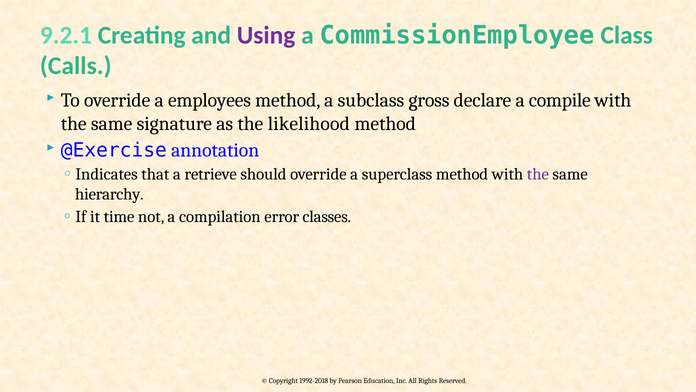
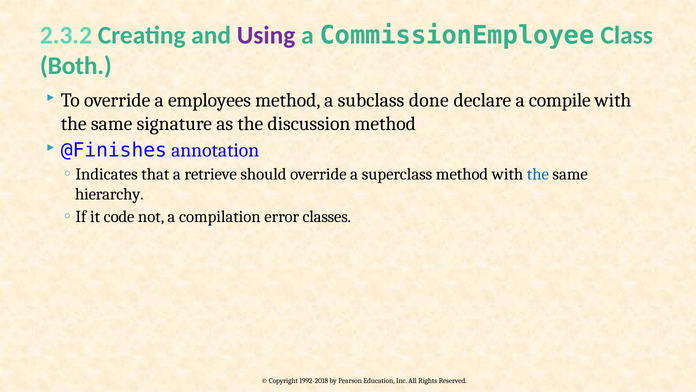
9.2.1: 9.2.1 -> 2.3.2
Calls: Calls -> Both
gross: gross -> done
likelihood: likelihood -> discussion
@Exercise: @Exercise -> @Finishes
the at (538, 174) colour: purple -> blue
time: time -> code
